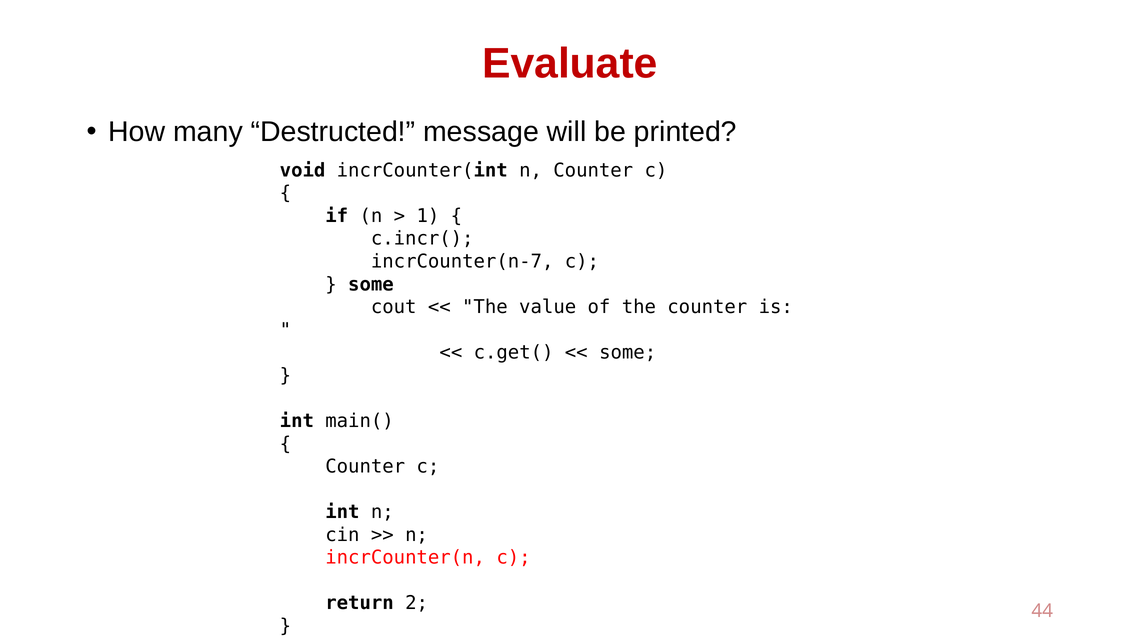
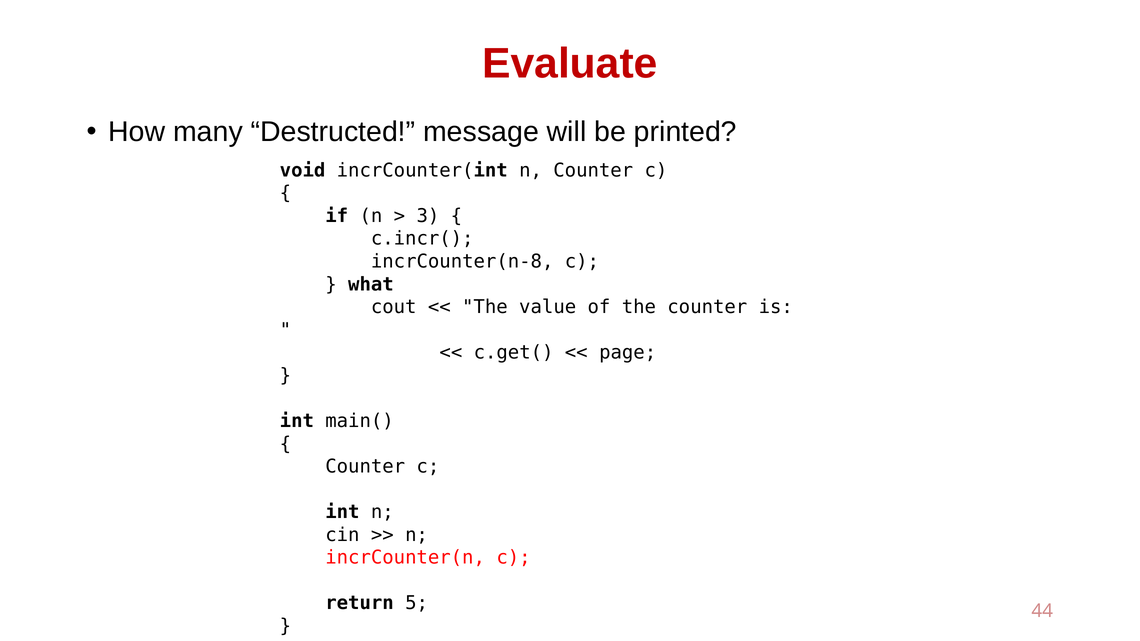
1: 1 -> 3
incrCounter(n-7: incrCounter(n-7 -> incrCounter(n-8
some at (371, 284): some -> what
some at (628, 353): some -> page
2: 2 -> 5
